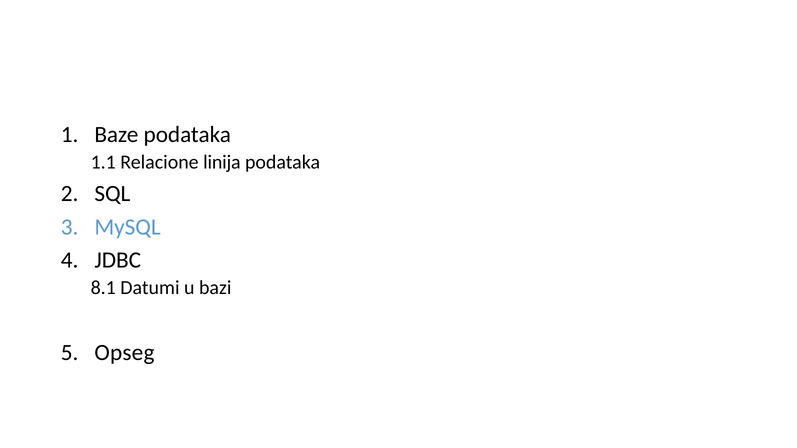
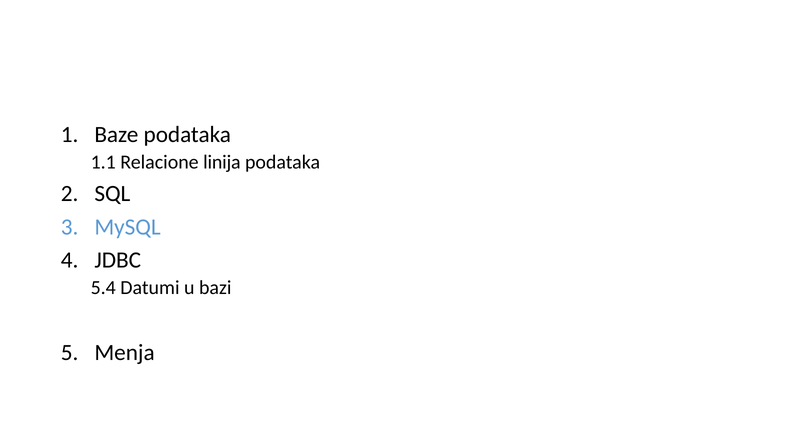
8.1: 8.1 -> 5.4
Opseg: Opseg -> Menja
